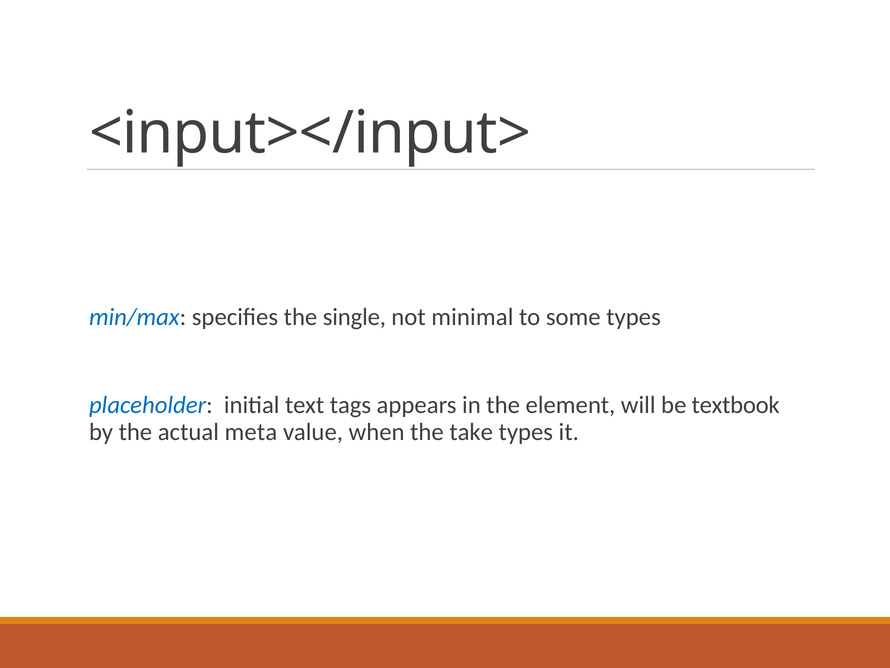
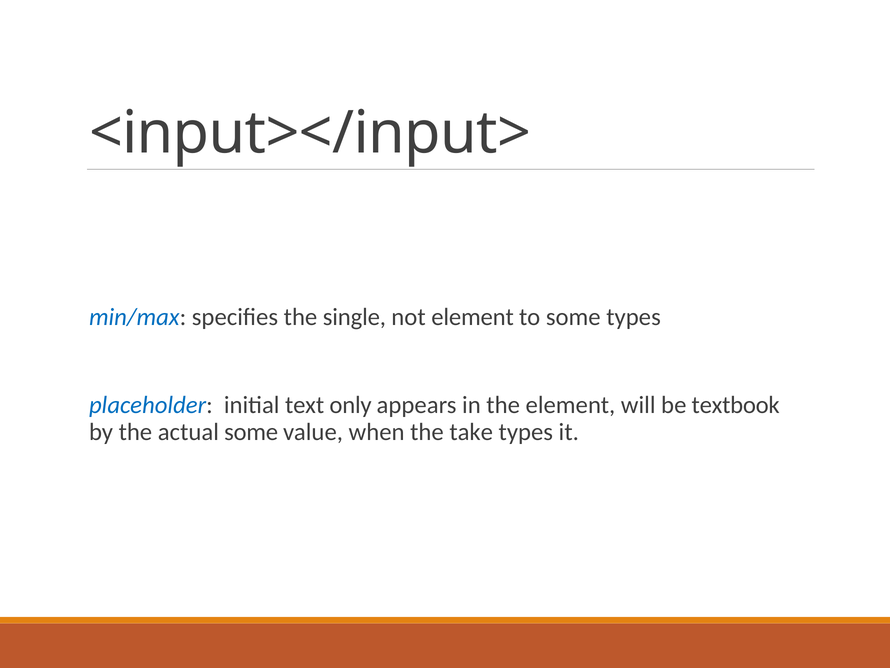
not minimal: minimal -> element
tags: tags -> only
actual meta: meta -> some
